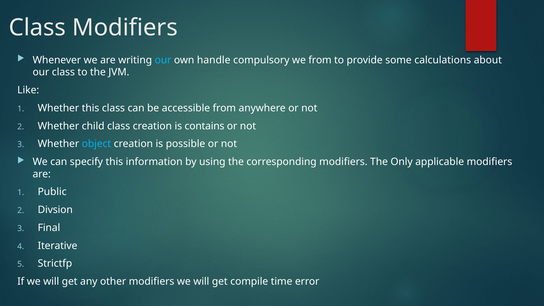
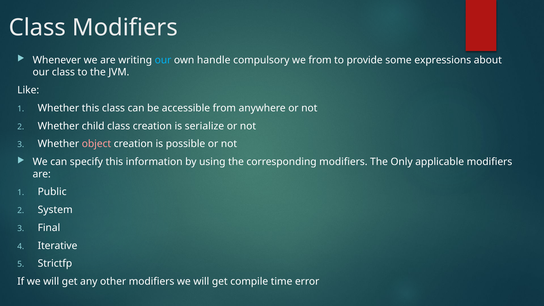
calculations: calculations -> expressions
contains: contains -> serialize
object colour: light blue -> pink
Divsion: Divsion -> System
